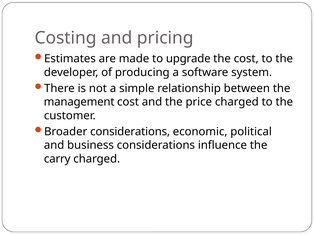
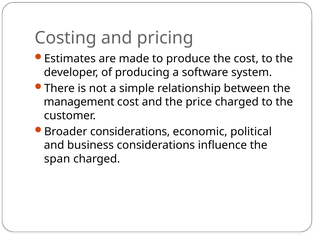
upgrade: upgrade -> produce
carry: carry -> span
